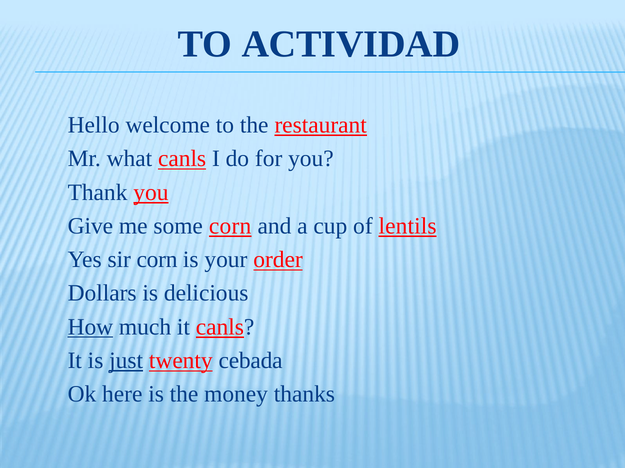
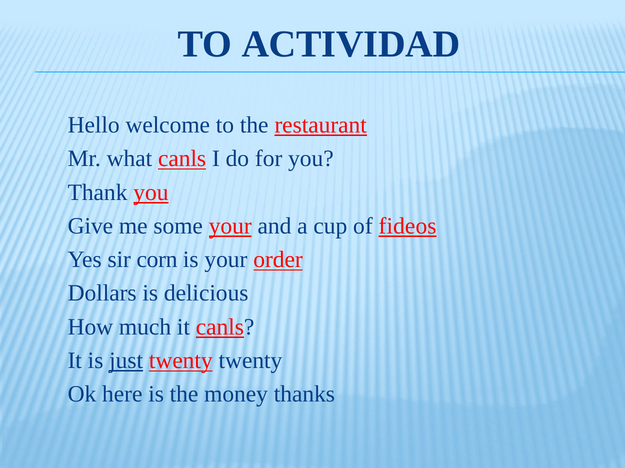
some corn: corn -> your
lentils: lentils -> fideos
How underline: present -> none
twenty cebada: cebada -> twenty
